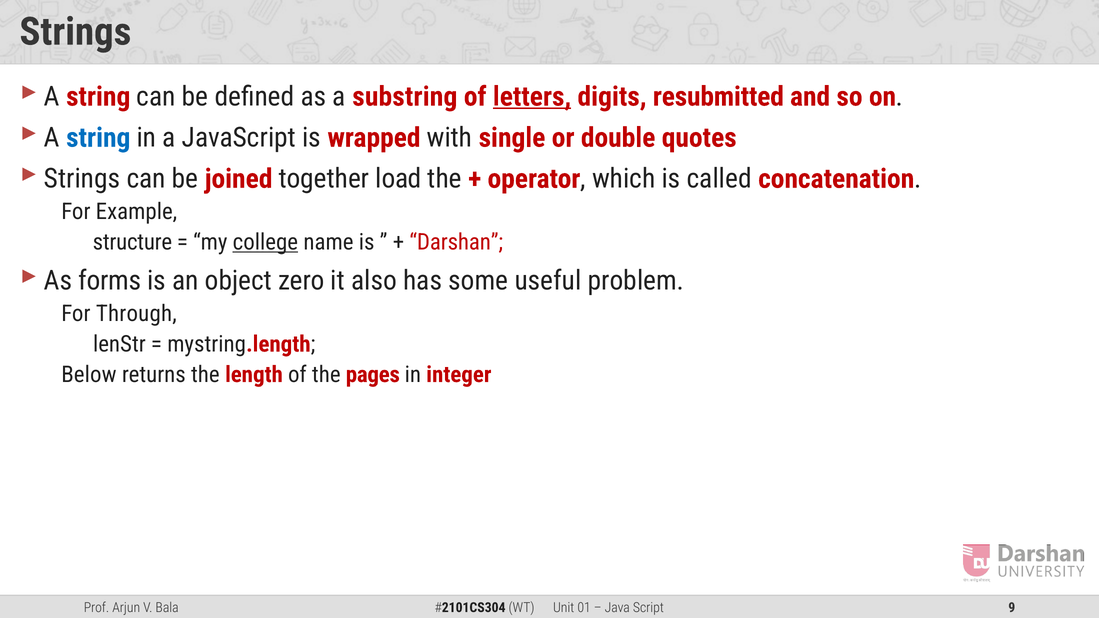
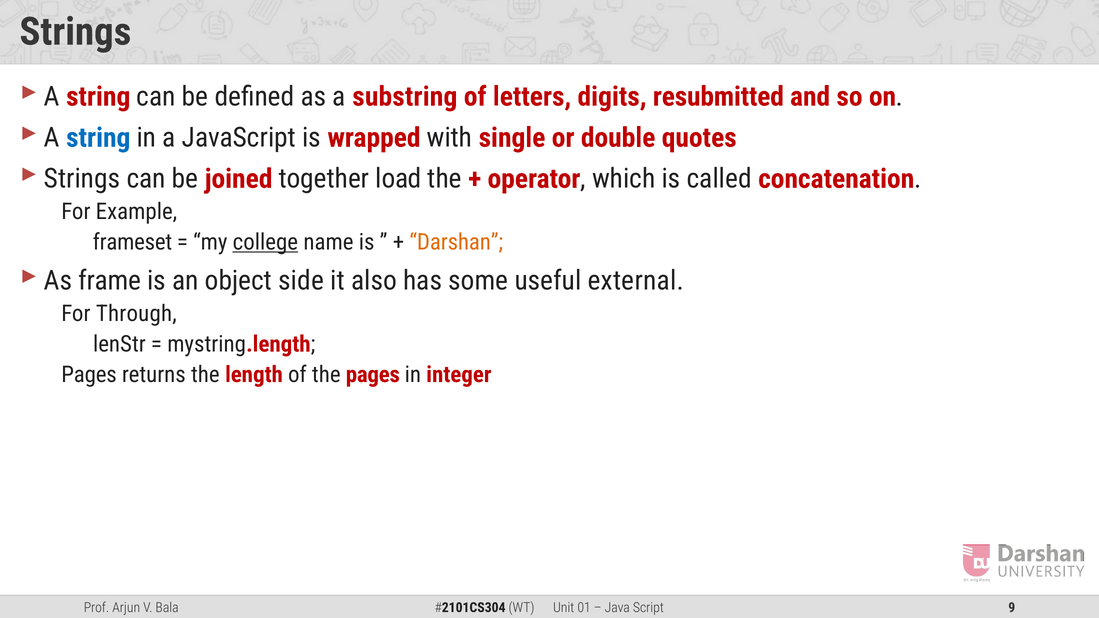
letters underline: present -> none
structure: structure -> frameset
Darshan colour: red -> orange
forms: forms -> frame
zero: zero -> side
problem: problem -> external
Below at (89, 375): Below -> Pages
